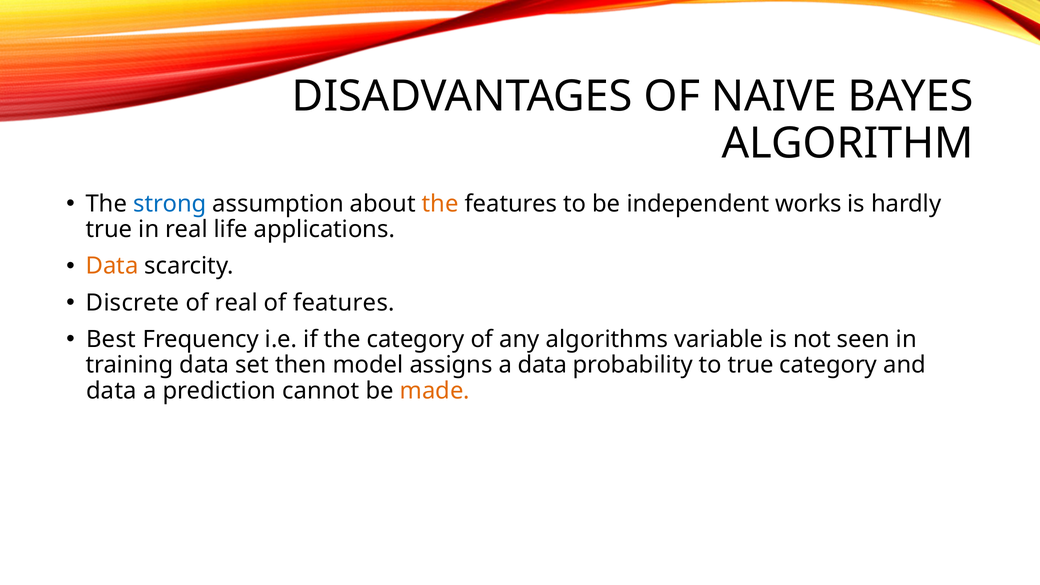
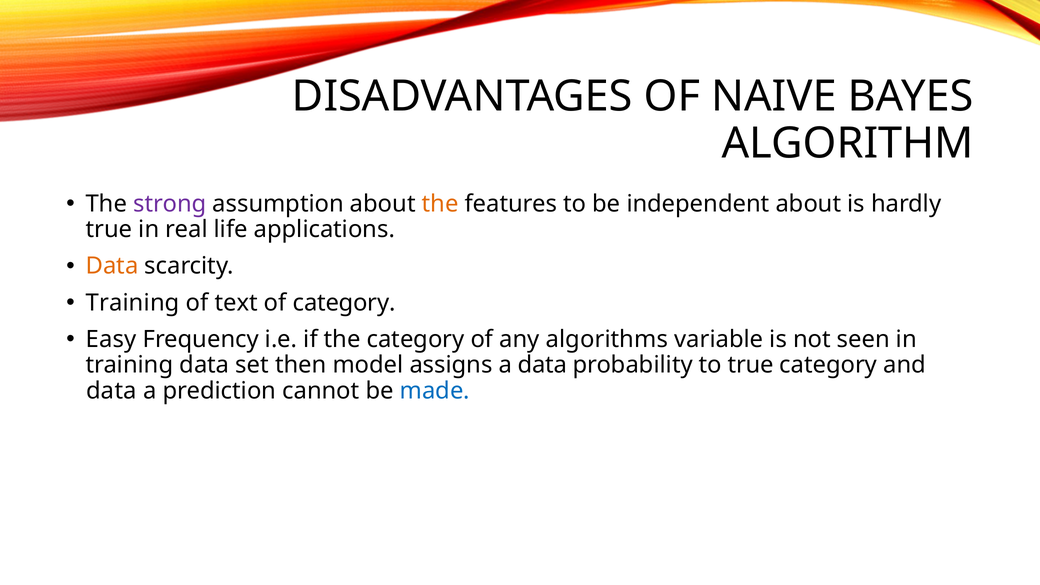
strong colour: blue -> purple
independent works: works -> about
Discrete at (133, 303): Discrete -> Training
of real: real -> text
of features: features -> category
Best: Best -> Easy
made colour: orange -> blue
